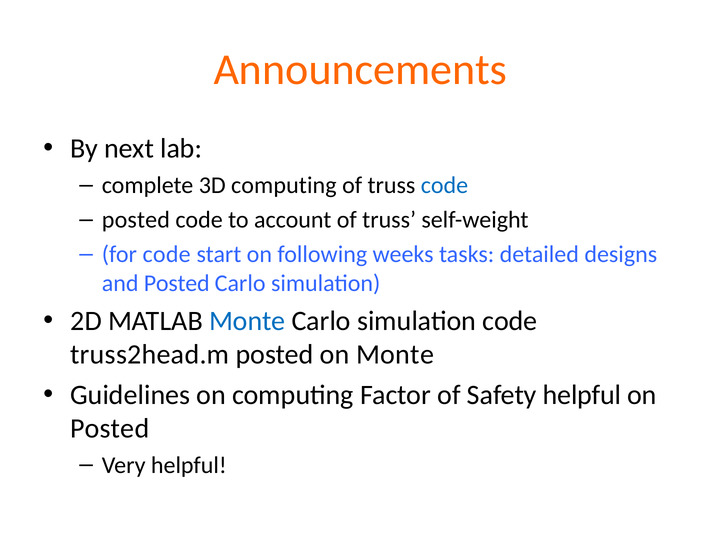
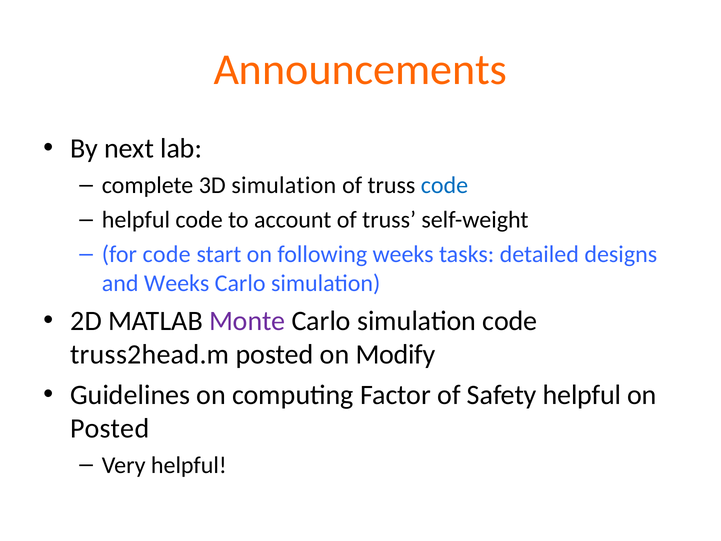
3D computing: computing -> simulation
posted at (136, 220): posted -> helpful
and Posted: Posted -> Weeks
Monte at (247, 321) colour: blue -> purple
on Monte: Monte -> Modify
